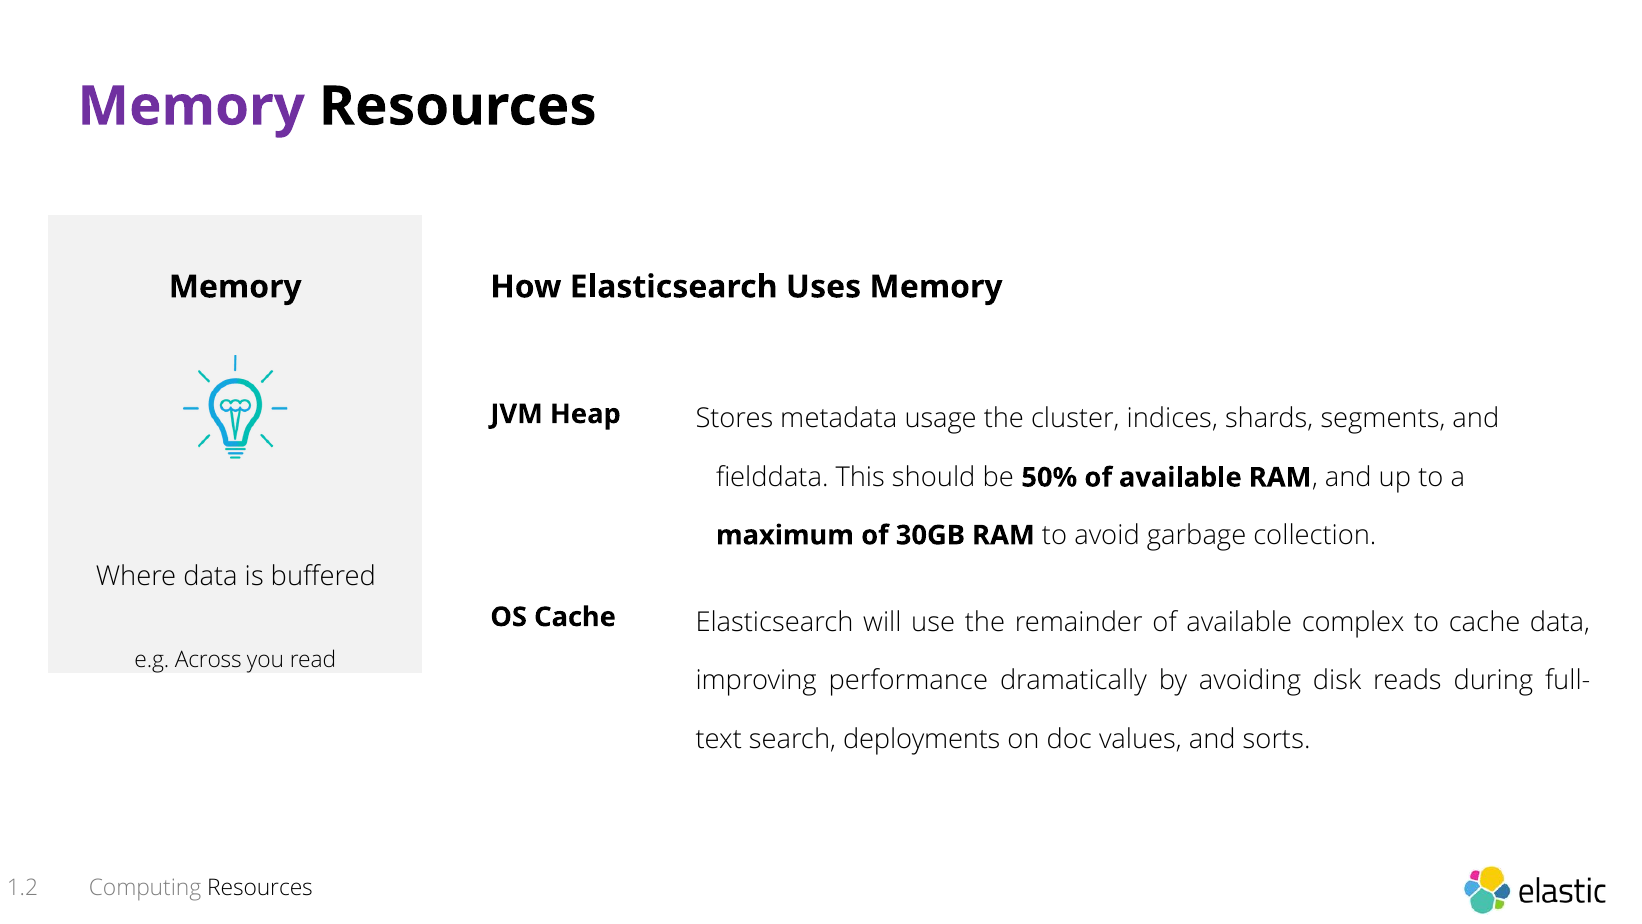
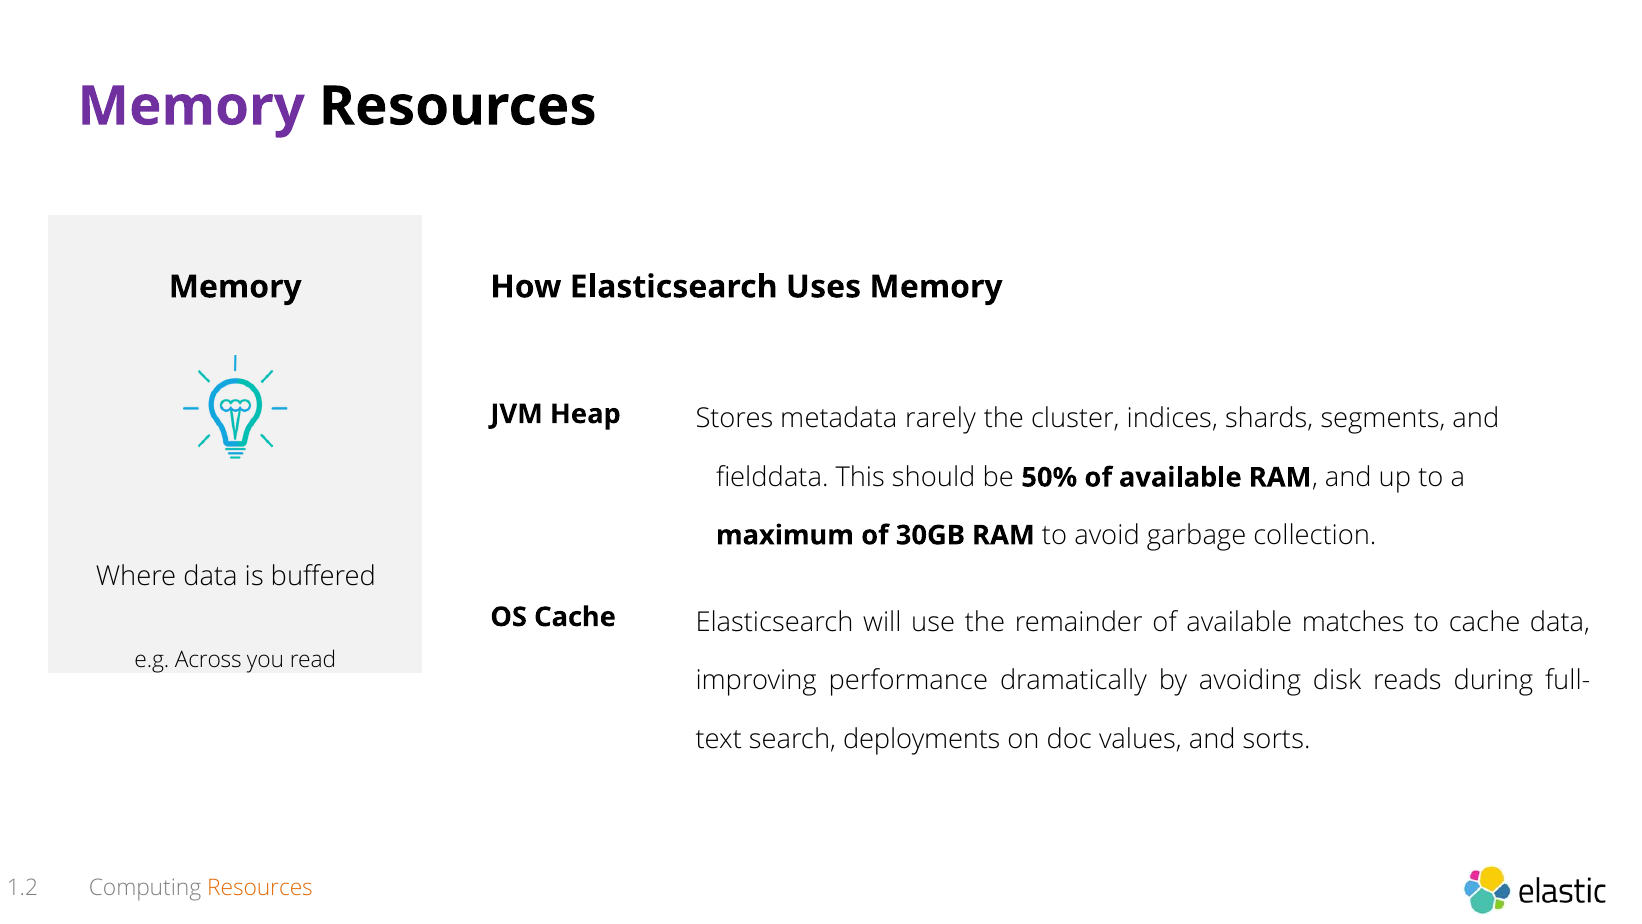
usage: usage -> rarely
complex: complex -> matches
Resources at (260, 887) colour: black -> orange
